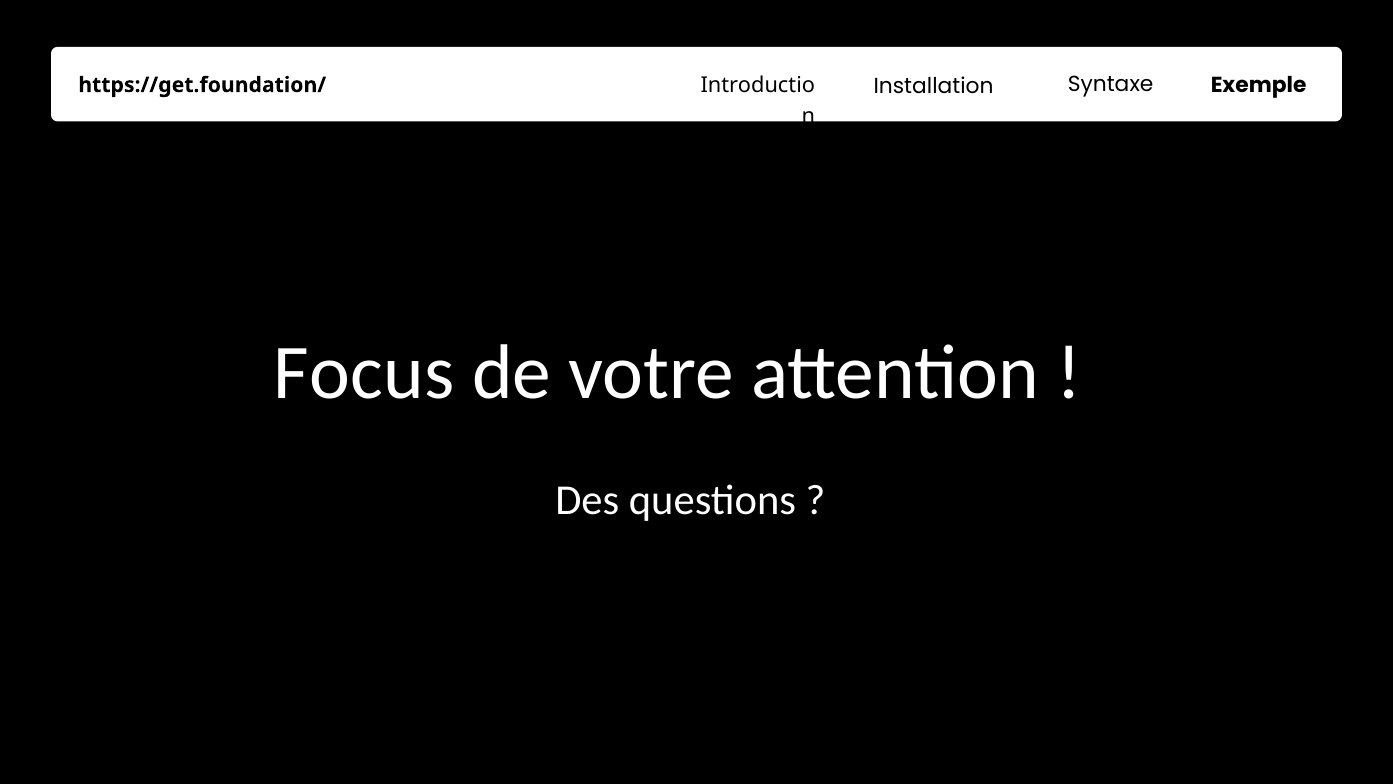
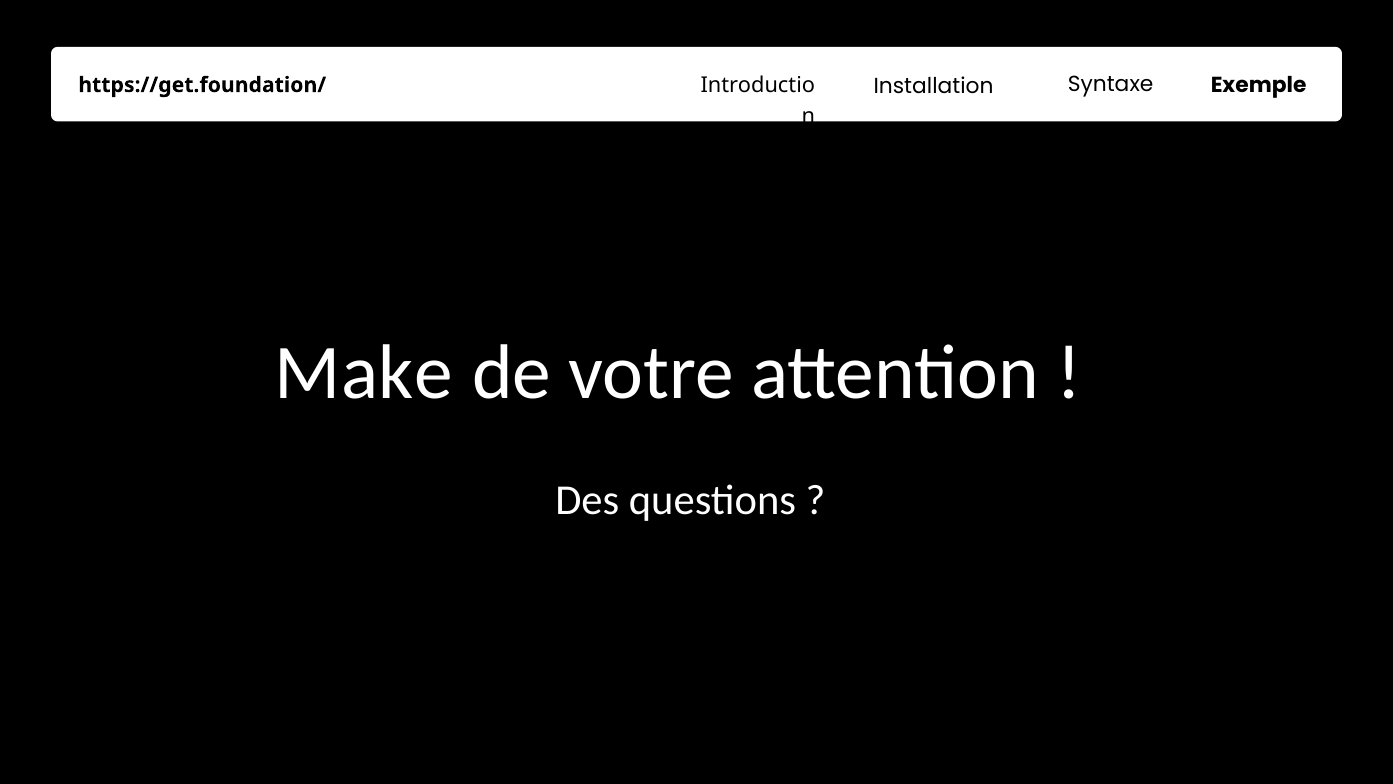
Focus at (364, 373): Focus -> Make
